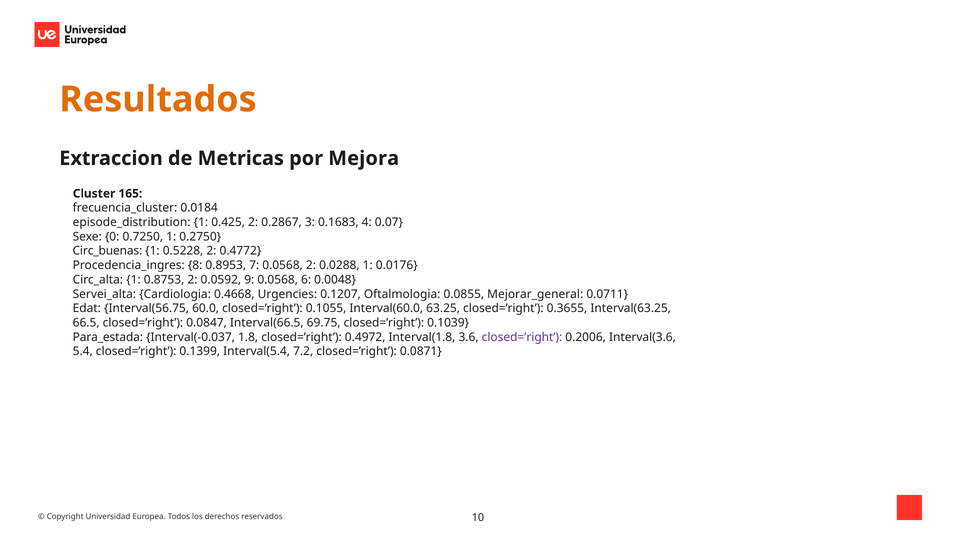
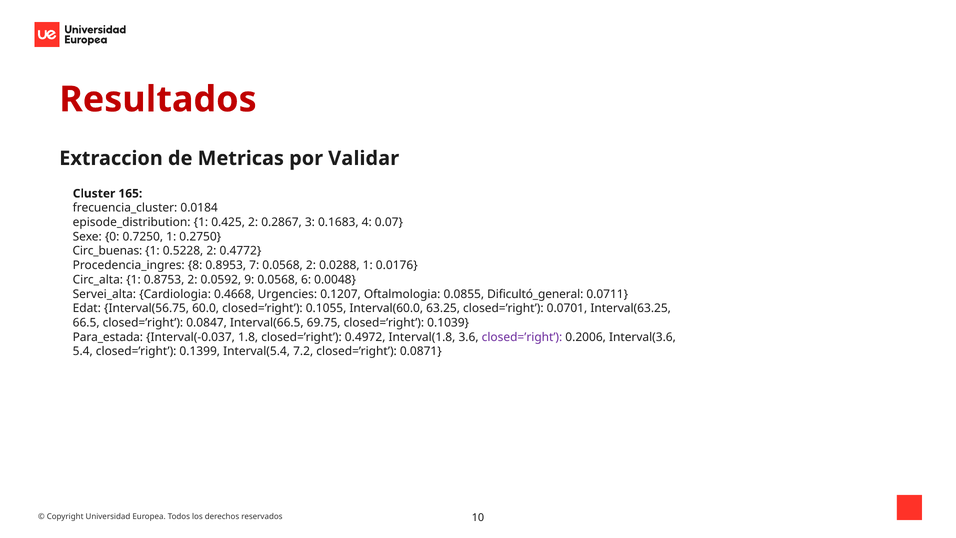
Resultados colour: orange -> red
Mejora: Mejora -> Validar
Mejorar_general: Mejorar_general -> Dificultó_general
0.3655: 0.3655 -> 0.0701
